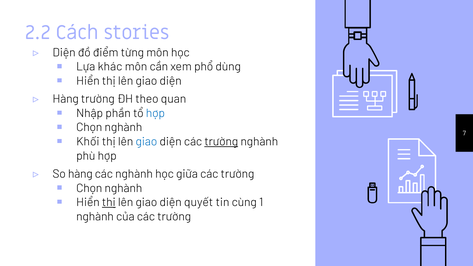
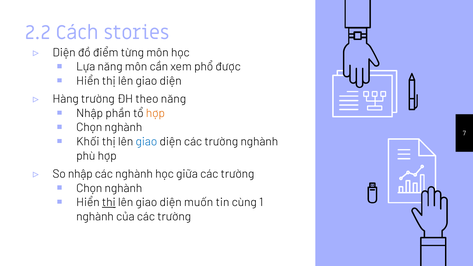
Lựa khác: khác -> năng
dùng: dùng -> được
theo quan: quan -> năng
hợp at (155, 113) colour: blue -> orange
trường at (221, 142) underline: present -> none
So hàng: hàng -> nhập
quyết: quyết -> muốn
